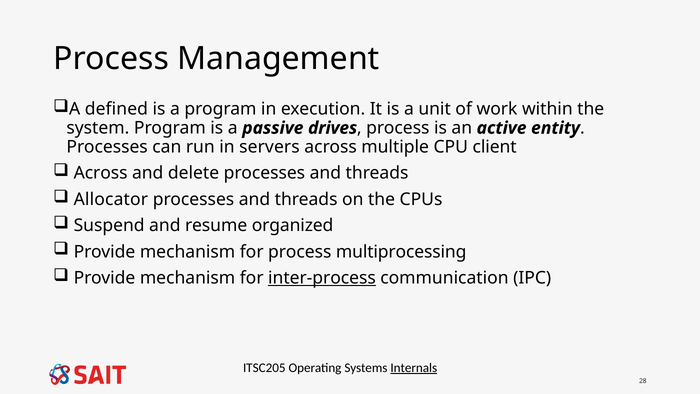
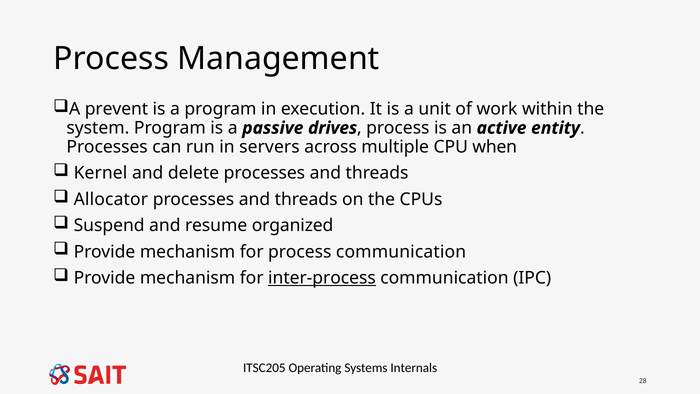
defined: defined -> prevent
client: client -> when
Across at (101, 173): Across -> Kernel
process multiprocessing: multiprocessing -> communication
Internals underline: present -> none
